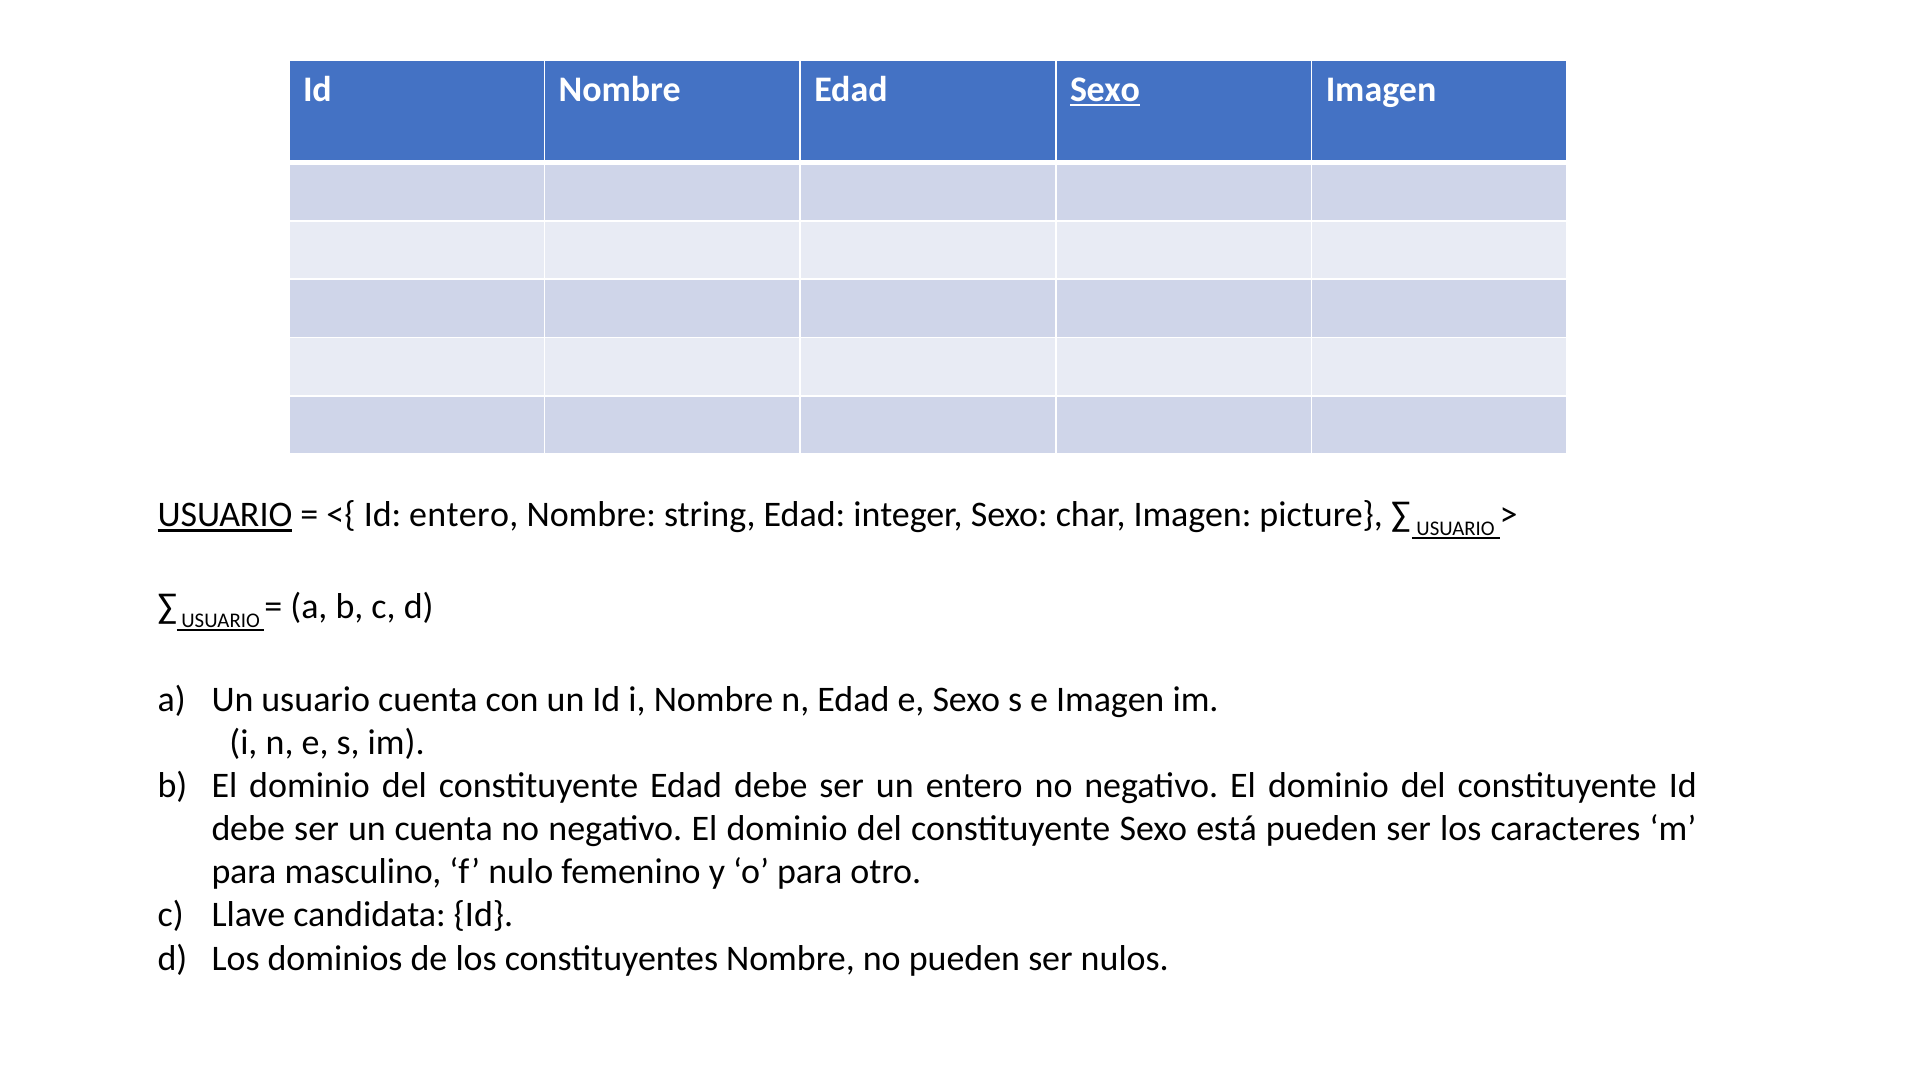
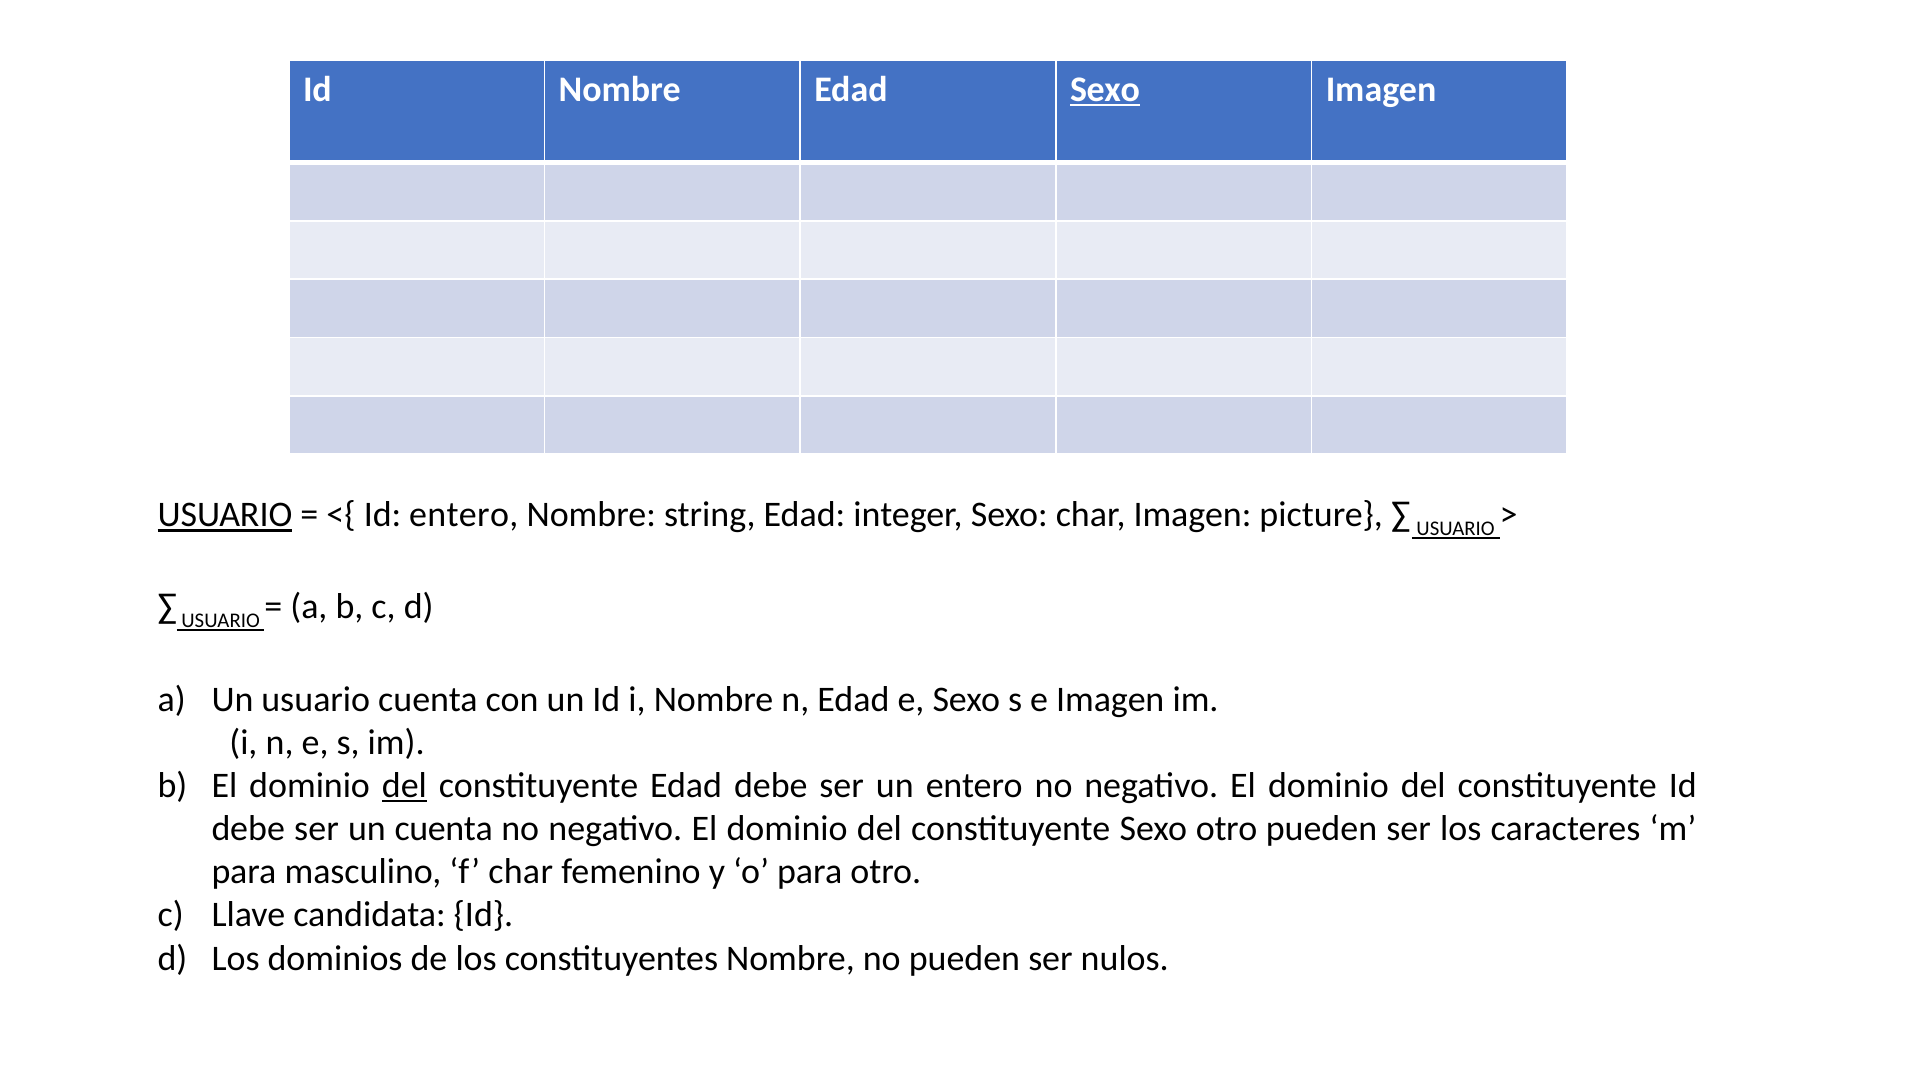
del at (404, 785) underline: none -> present
Sexo está: está -> otro
f nulo: nulo -> char
